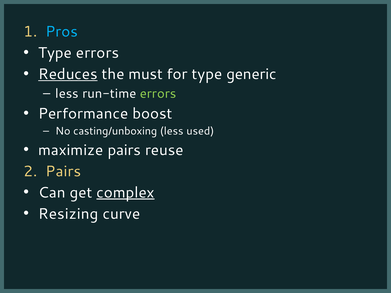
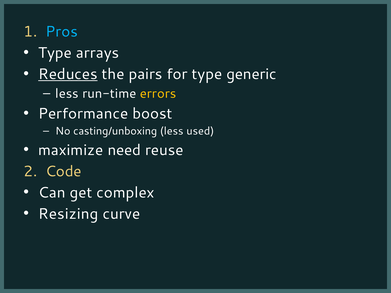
Type errors: errors -> arrays
must: must -> pairs
errors at (158, 94) colour: light green -> yellow
maximize pairs: pairs -> need
Pairs at (63, 171): Pairs -> Code
complex underline: present -> none
